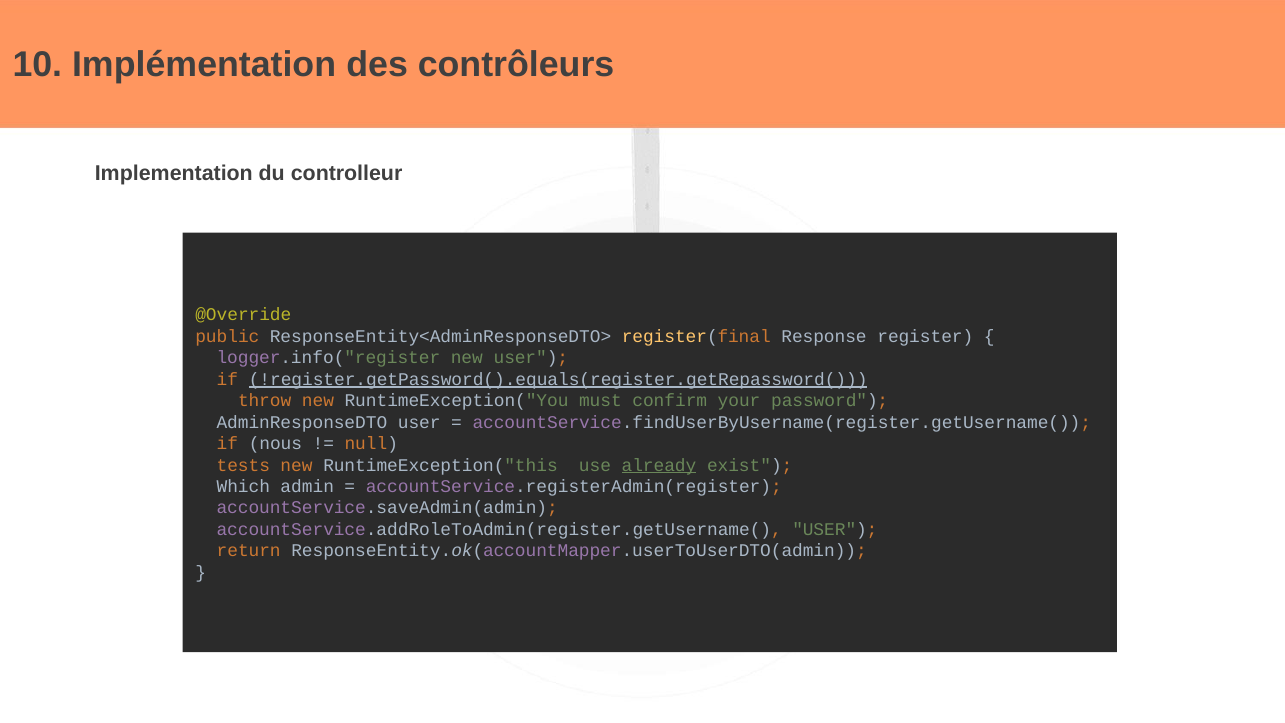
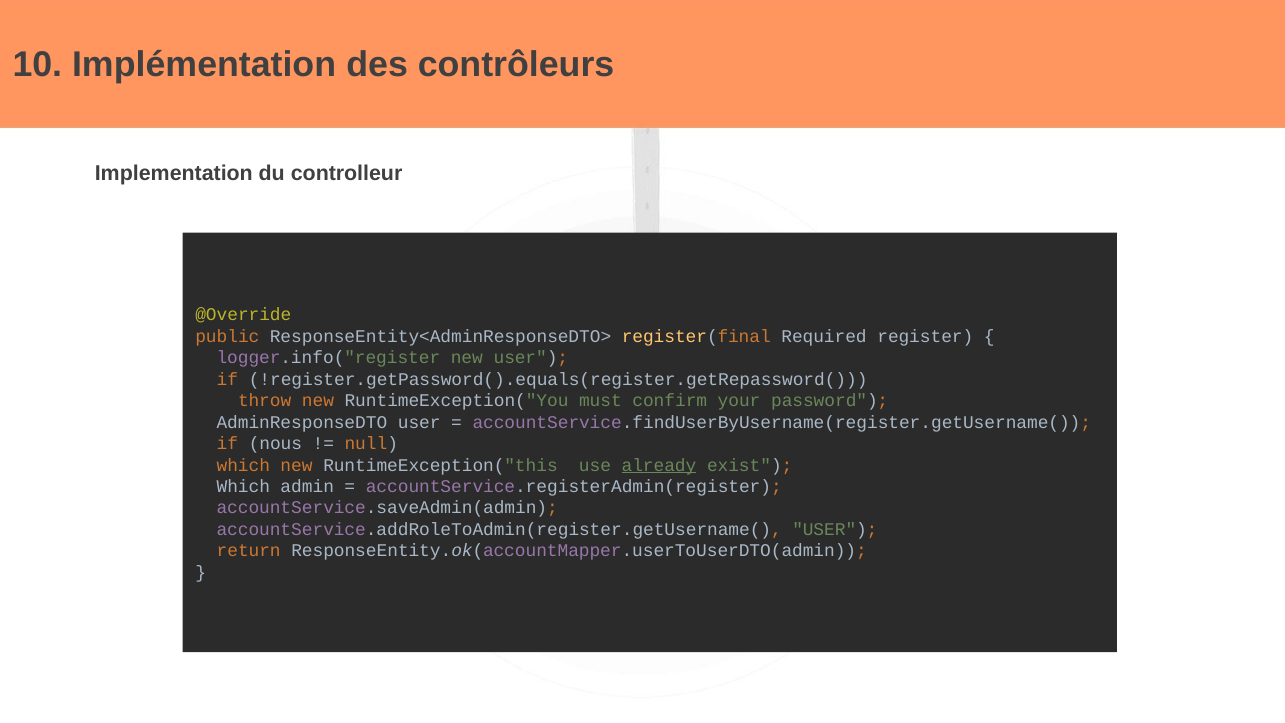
Response: Response -> Required
!register.getPassword().equals(register.getRepassword( underline: present -> none
tests at (243, 465): tests -> which
